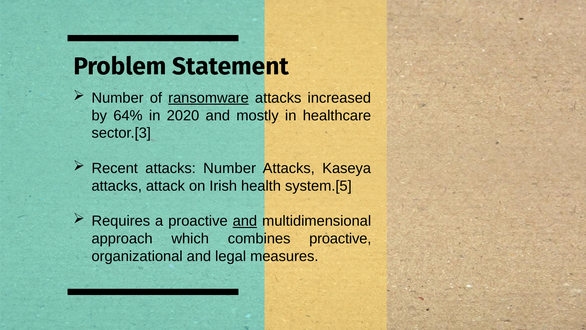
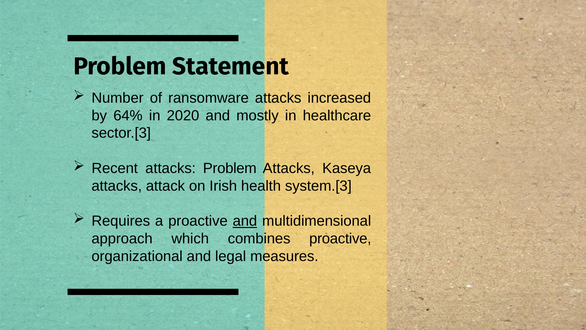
ransomware underline: present -> none
attacks Number: Number -> Problem
system.[5: system.[5 -> system.[3
